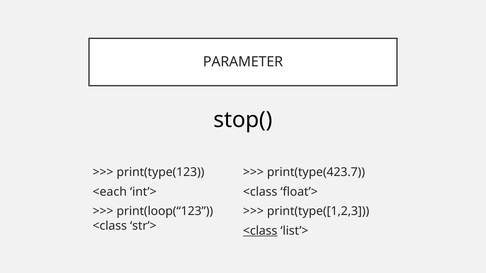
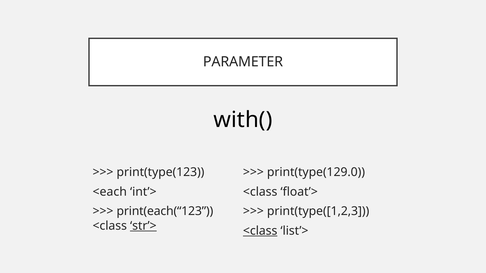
stop(: stop( -> with(
print(type(423.7: print(type(423.7 -> print(type(129.0
print(loop(“123: print(loop(“123 -> print(each(“123
str’> underline: none -> present
